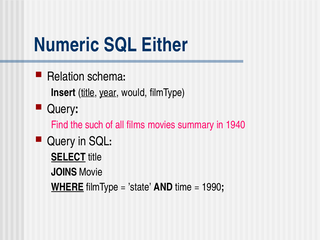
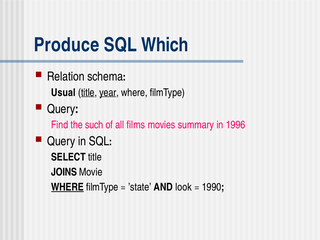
Numeric: Numeric -> Produce
Either: Either -> Which
Insert: Insert -> Usual
year would: would -> where
1940: 1940 -> 1996
SELECT underline: present -> none
time: time -> look
